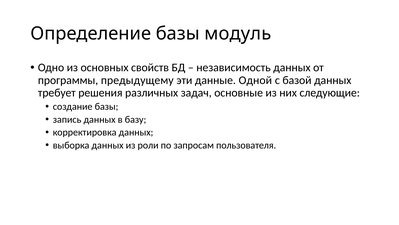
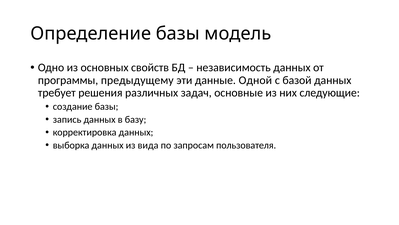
модуль: модуль -> модель
роли: роли -> вида
